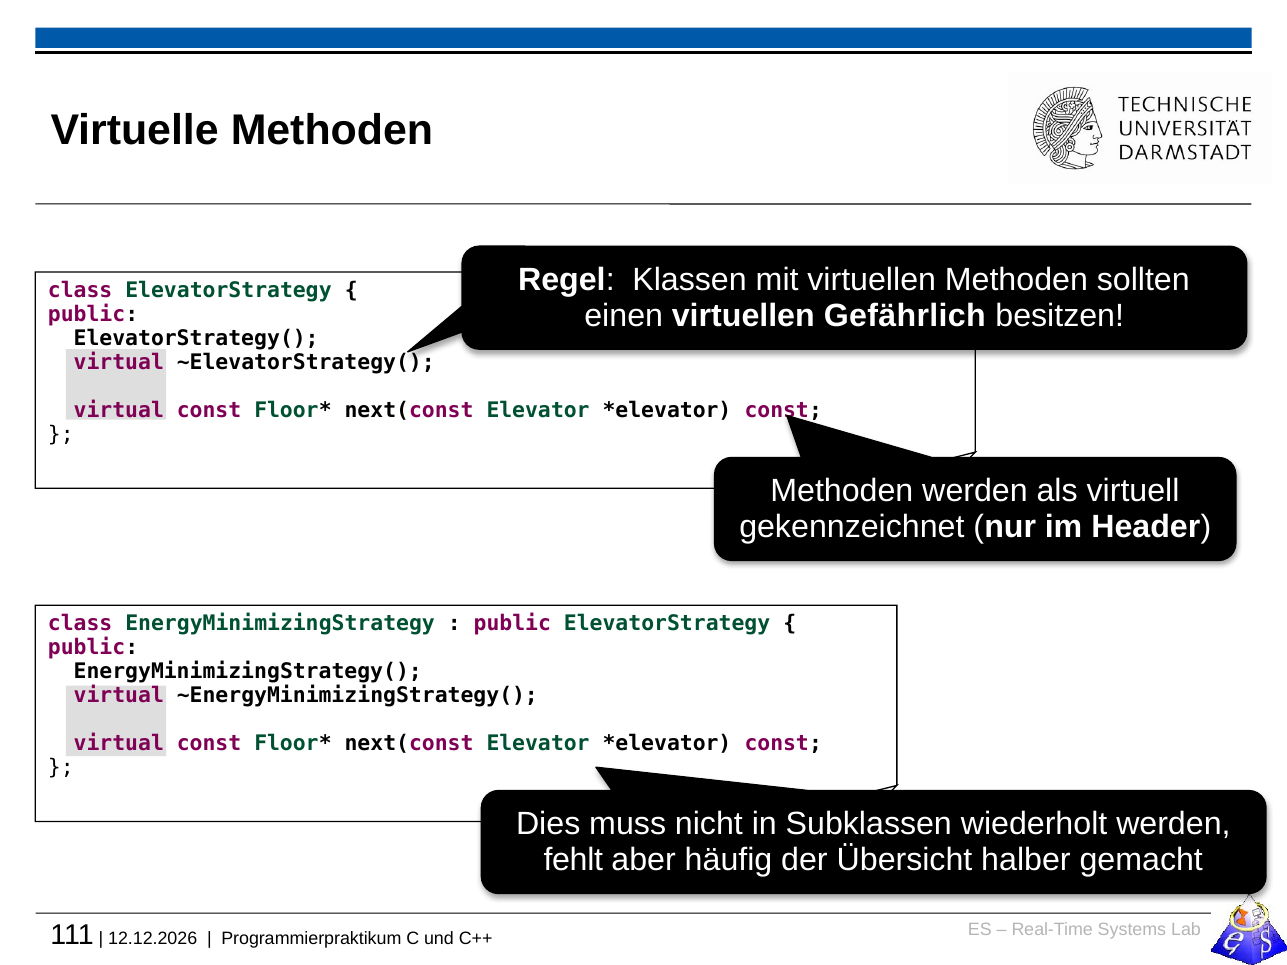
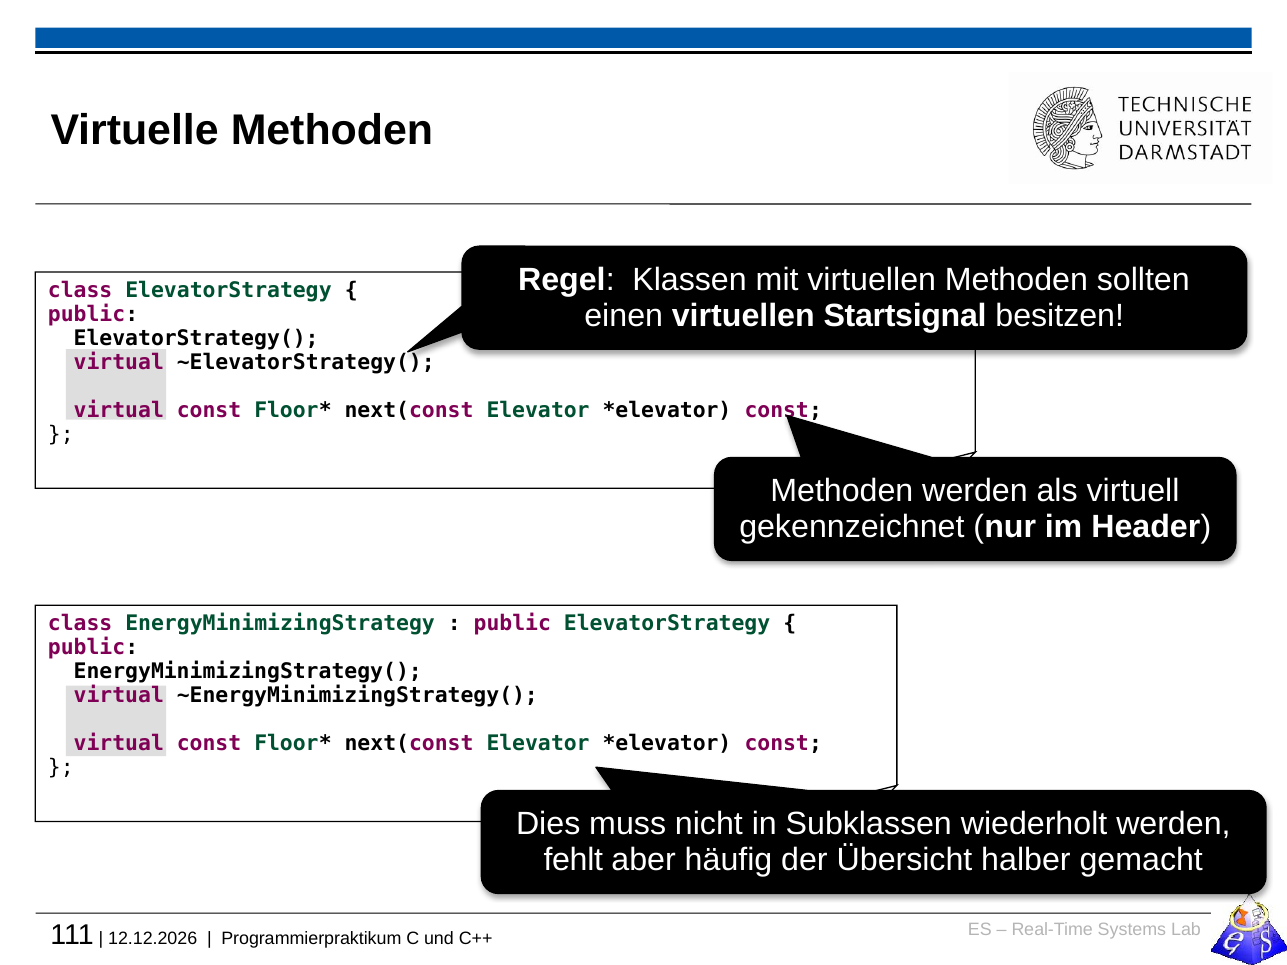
Gefährlich: Gefährlich -> Startsignal
